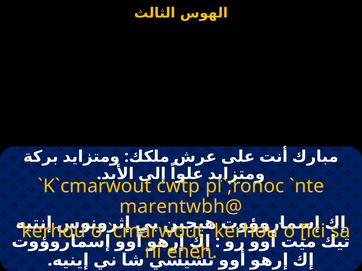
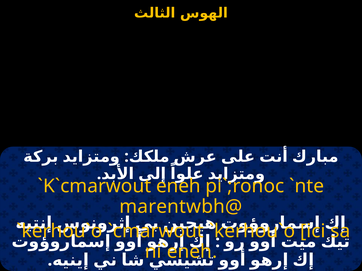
cwtp: cwtp -> eneh
